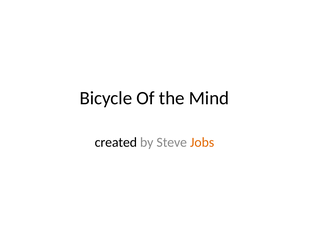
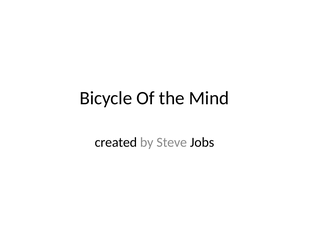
Jobs colour: orange -> black
